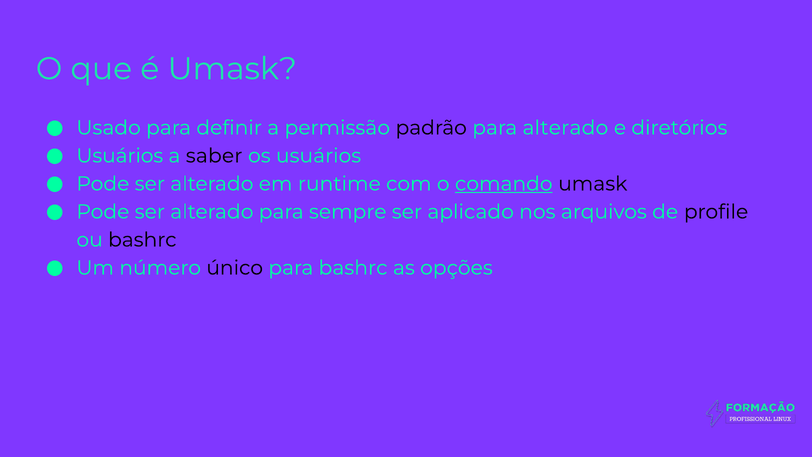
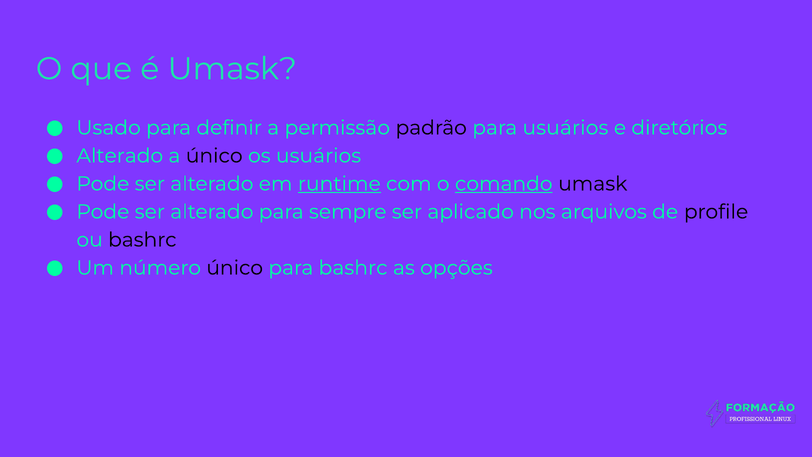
para alterado: alterado -> usuários
Usuários at (120, 156): Usuários -> Alterado
a saber: saber -> único
runtime underline: none -> present
